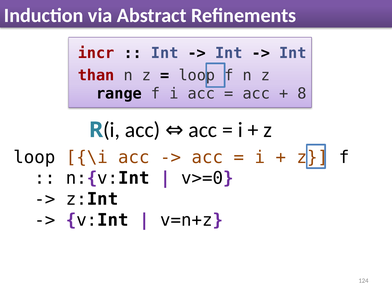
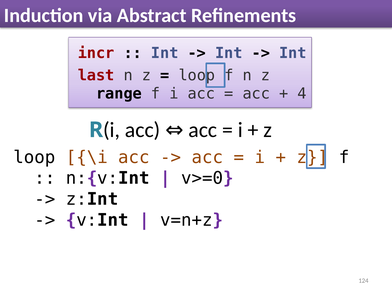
than: than -> last
8: 8 -> 4
